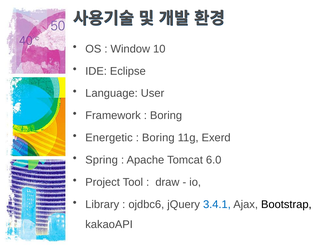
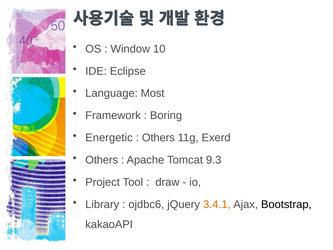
User: User -> Most
Boring at (158, 138): Boring -> Others
Spring at (102, 160): Spring -> Others
6.0: 6.0 -> 9.3
3.4.1 colour: blue -> orange
